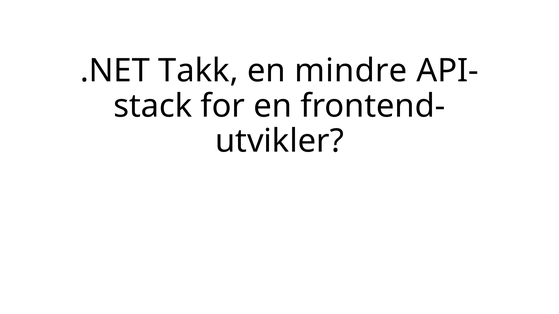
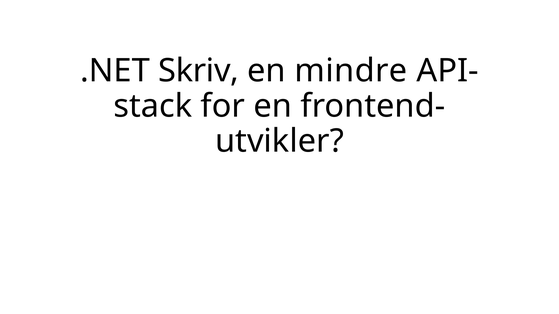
Takk: Takk -> Skriv
